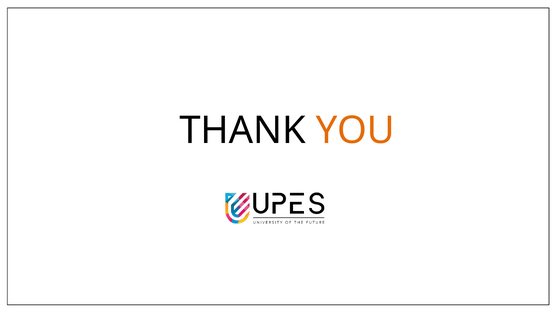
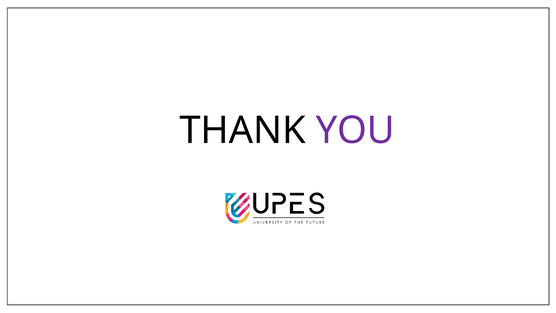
YOU colour: orange -> purple
